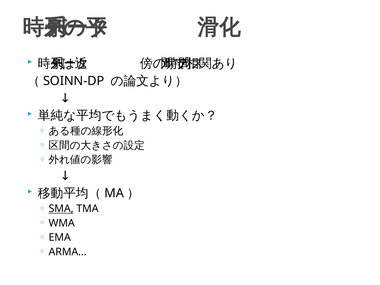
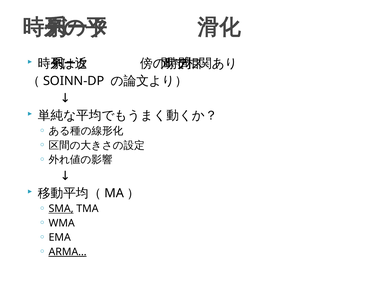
ARMA… underline: none -> present
